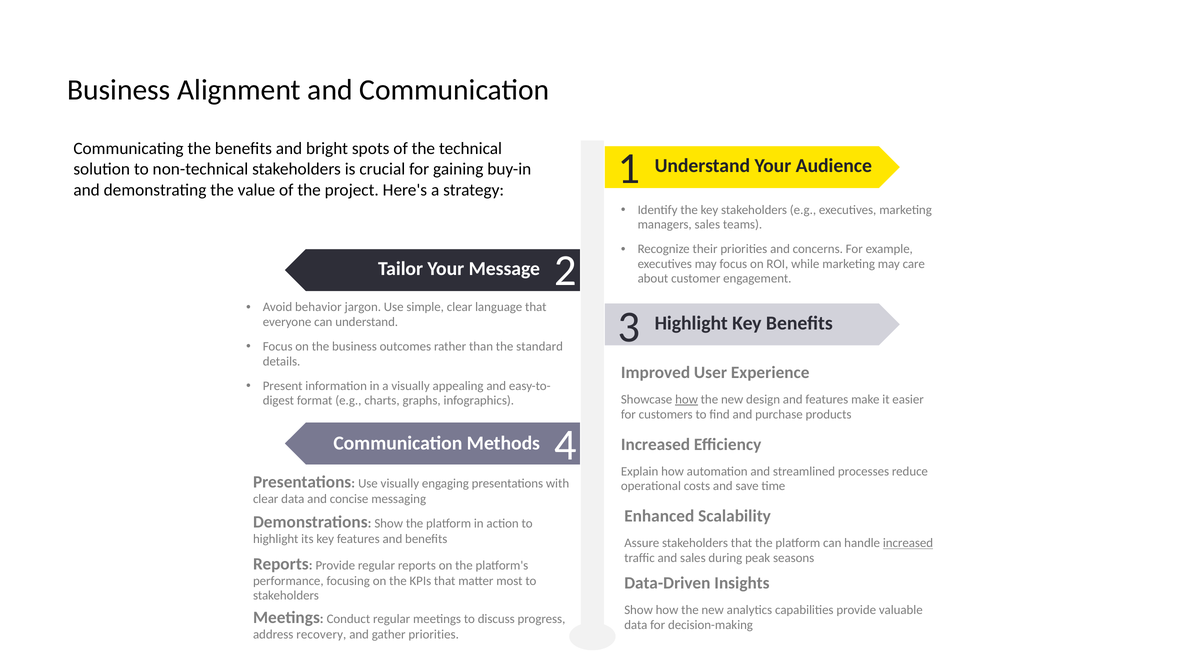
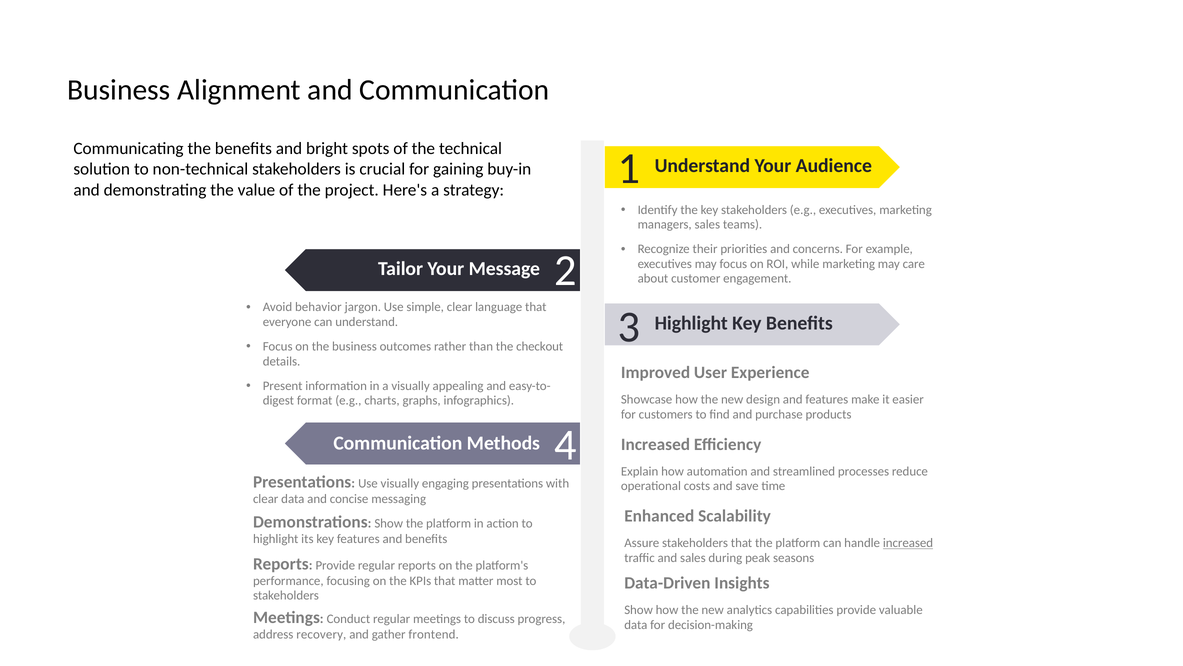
standard: standard -> checkout
how at (687, 399) underline: present -> none
gather priorities: priorities -> frontend
